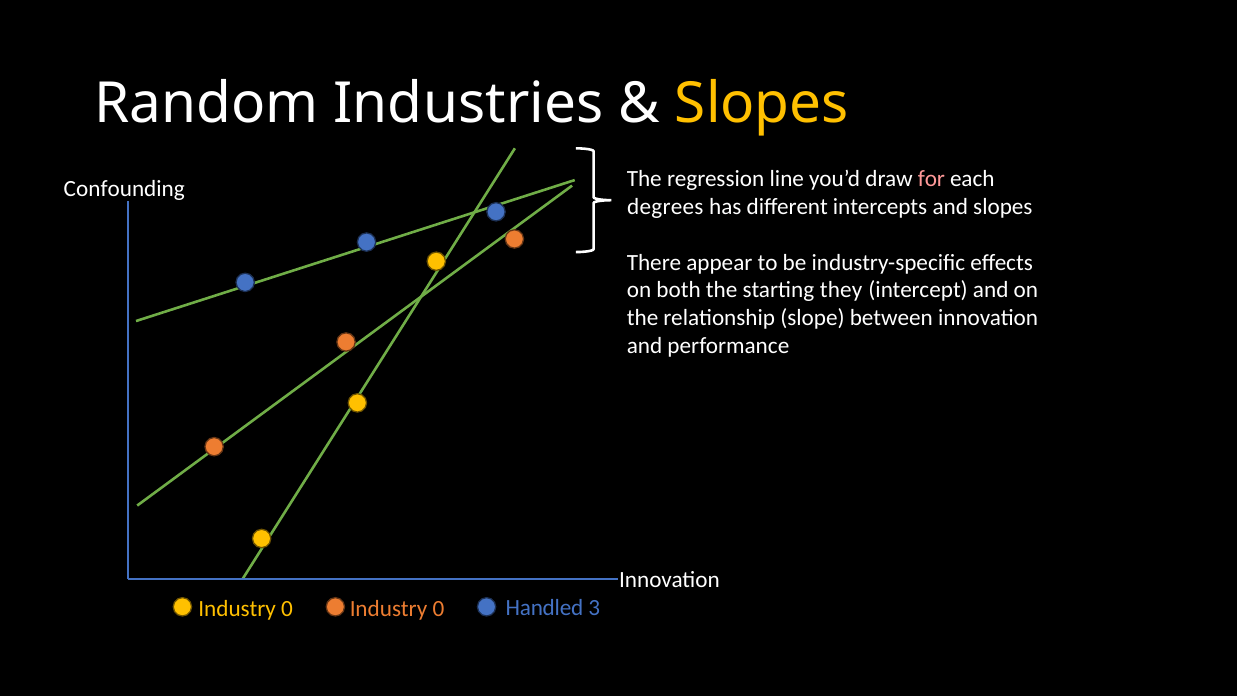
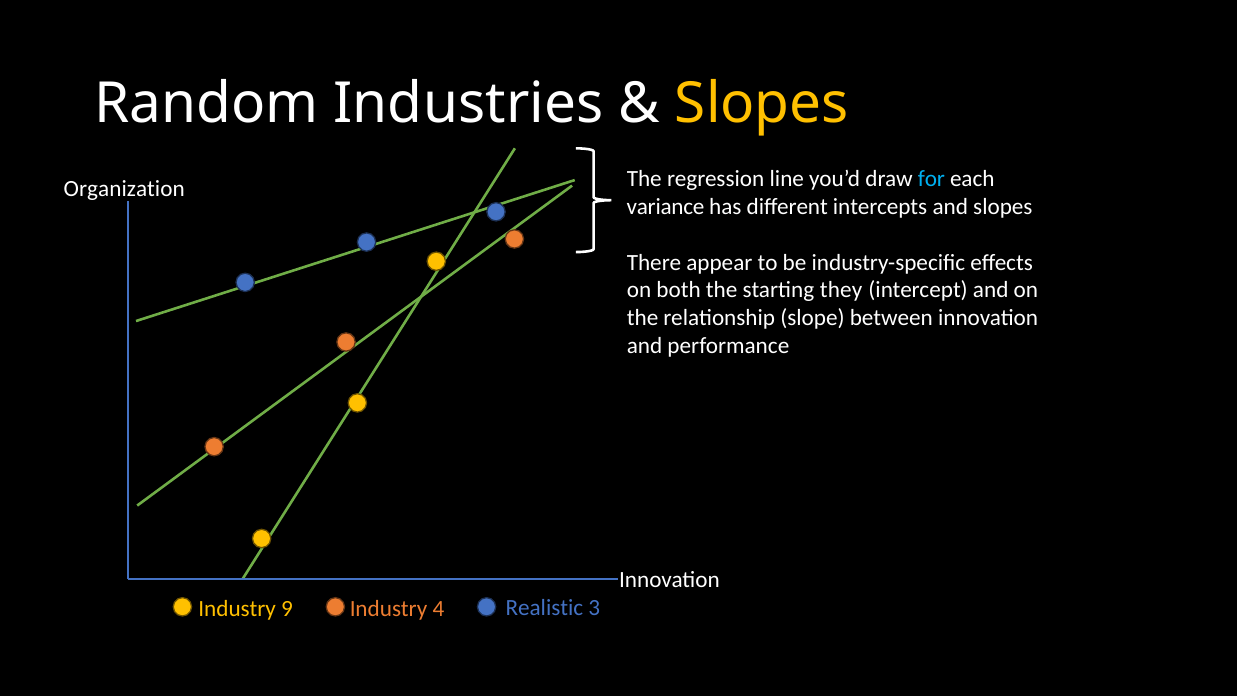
for colour: pink -> light blue
Confounding: Confounding -> Organization
degrees: degrees -> variance
Handled: Handled -> Realistic
0 at (287, 609): 0 -> 9
0 at (438, 609): 0 -> 4
